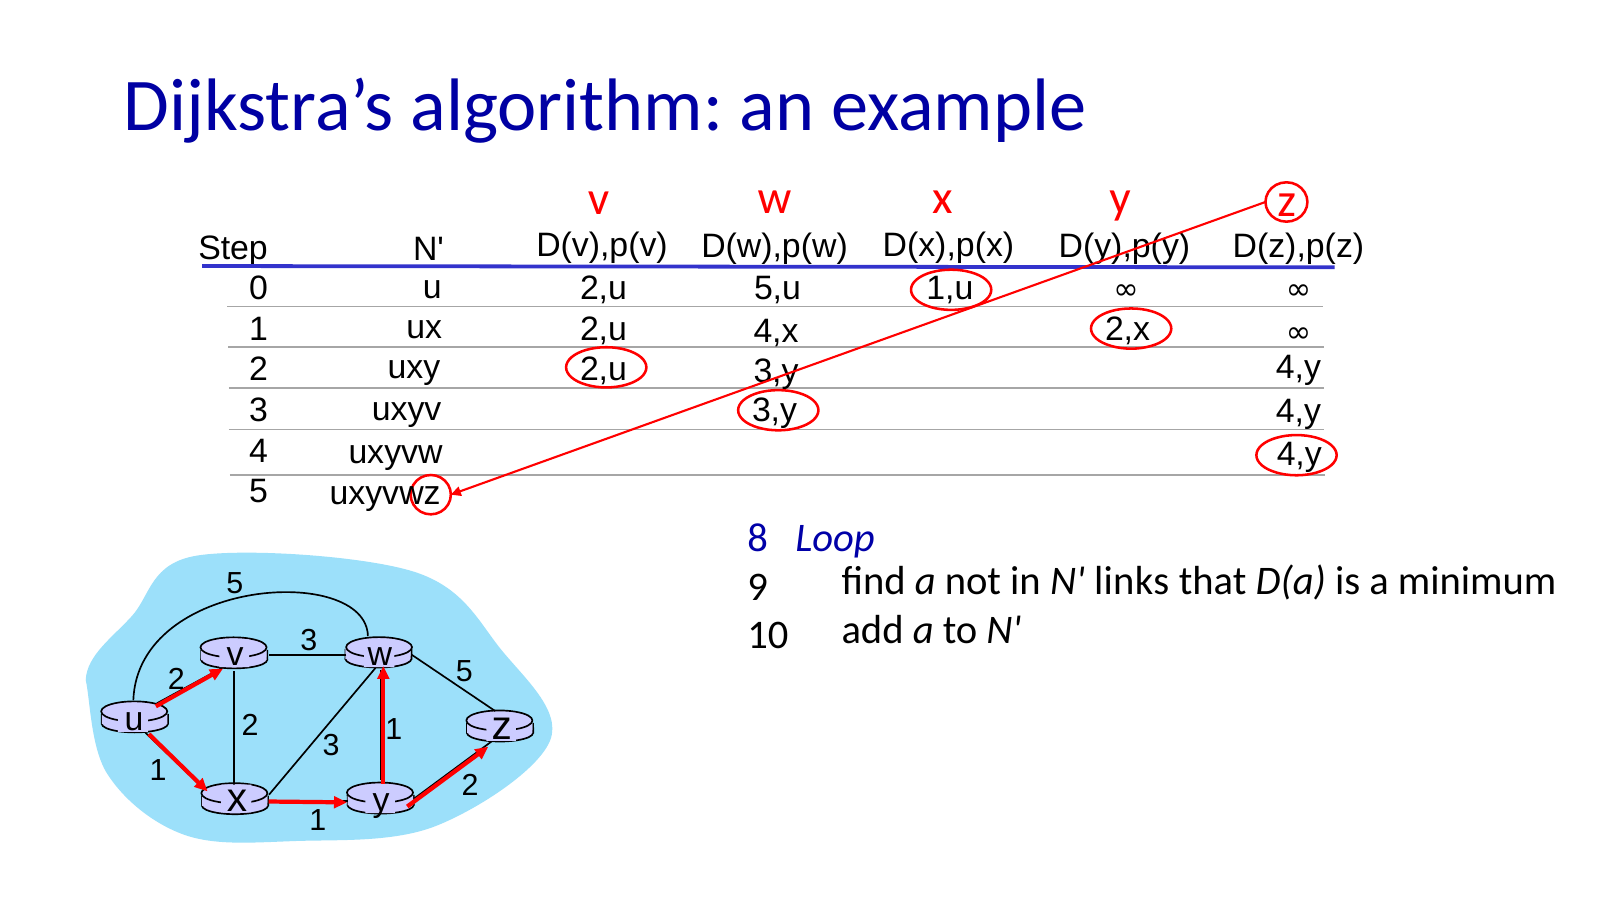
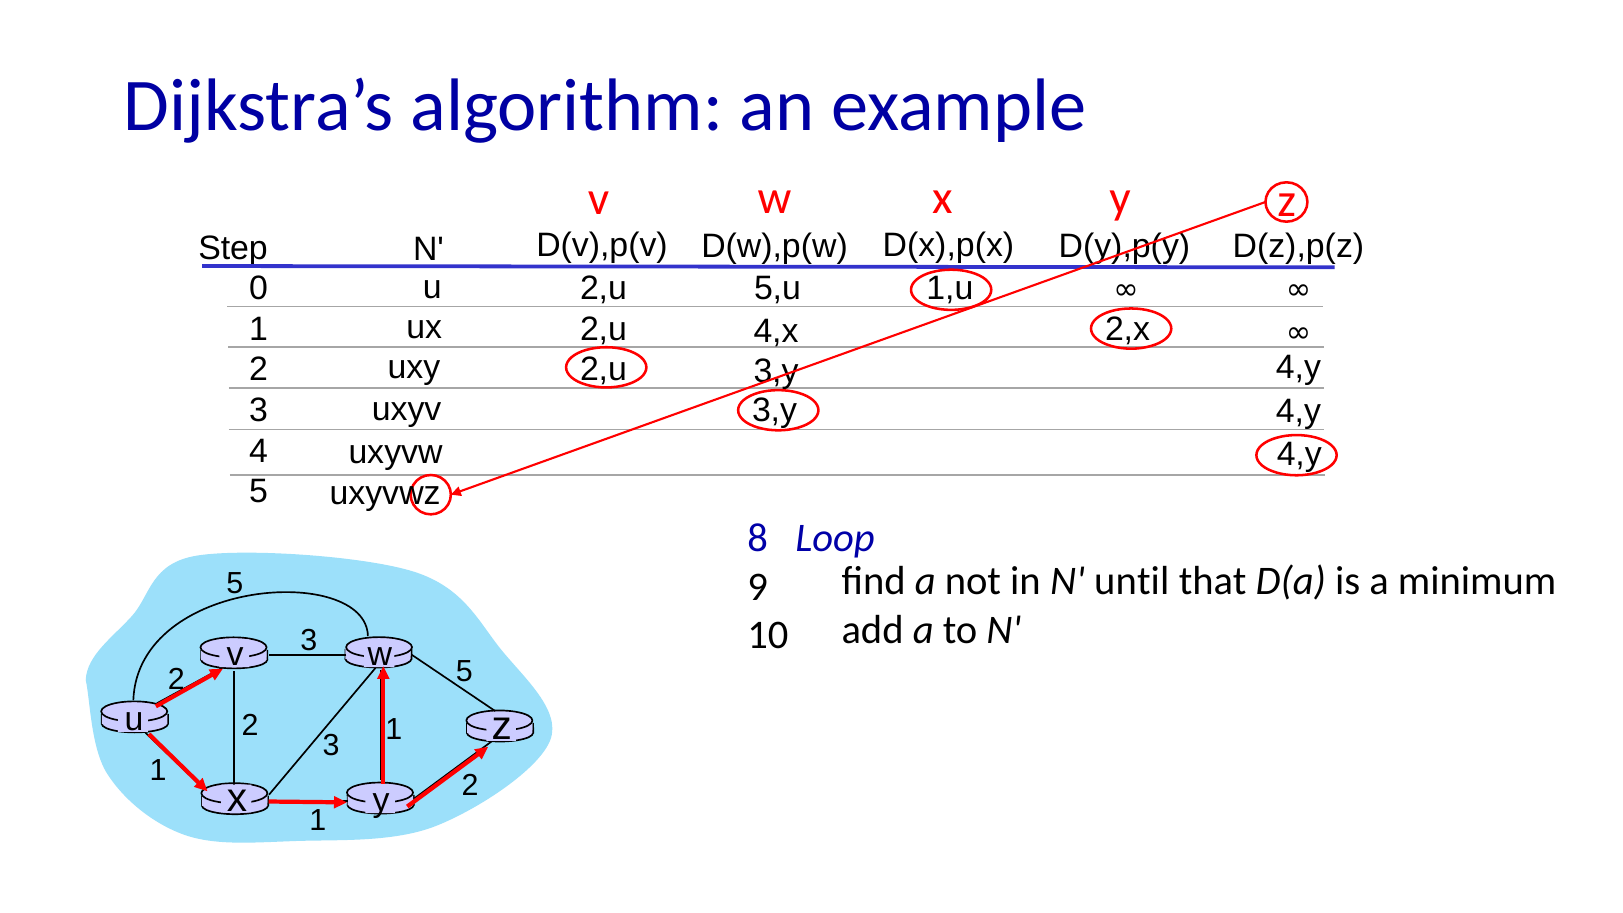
links: links -> until
